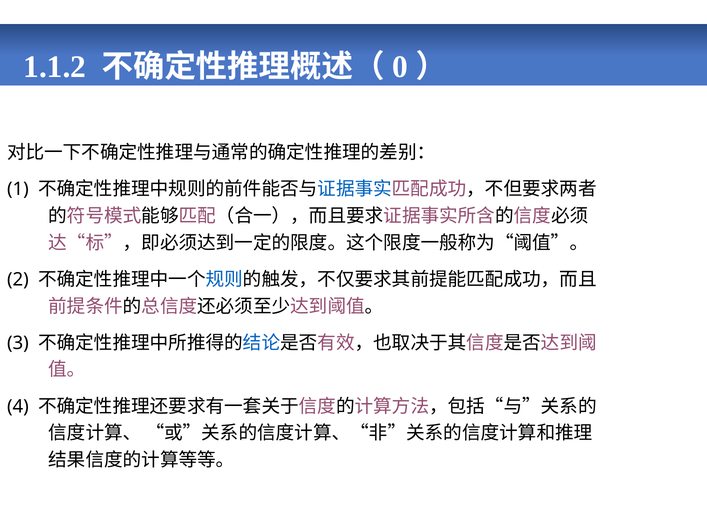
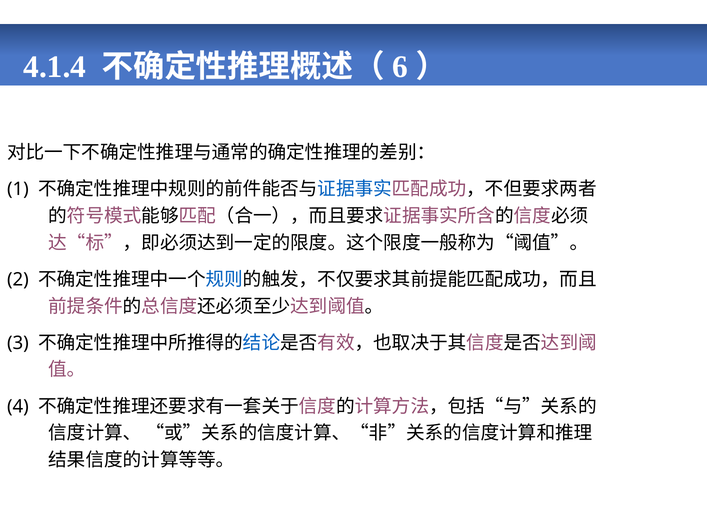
1.1.2: 1.1.2 -> 4.1.4
0: 0 -> 6
